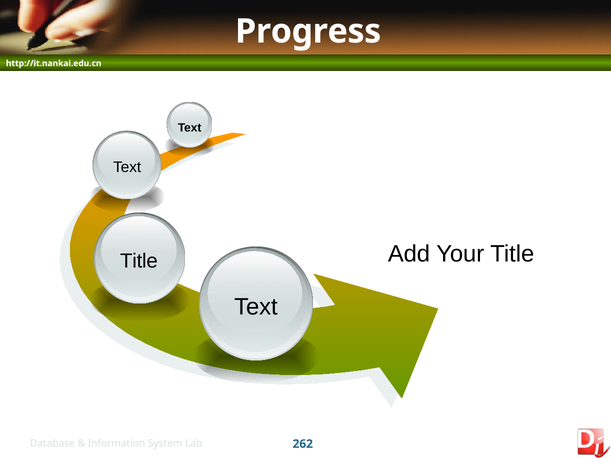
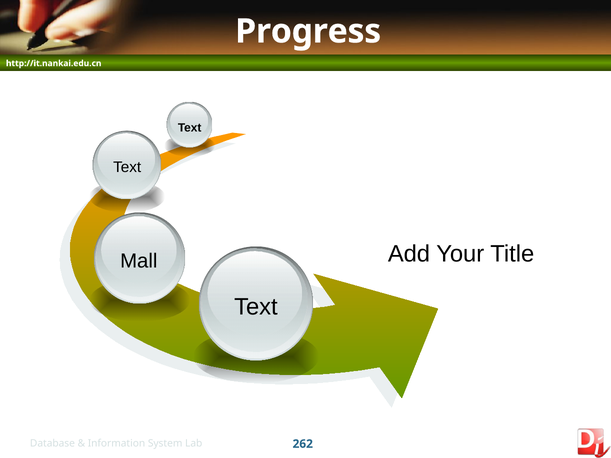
Title at (139, 261): Title -> Mall
